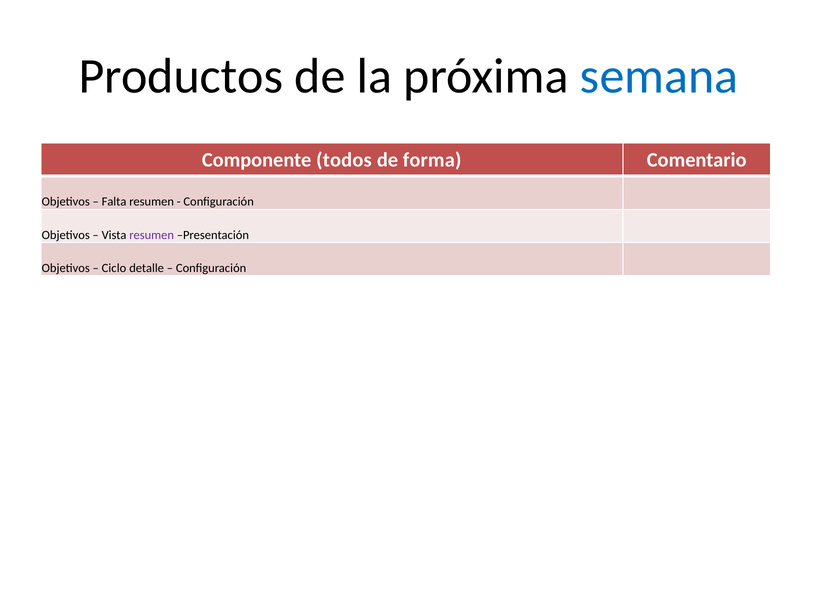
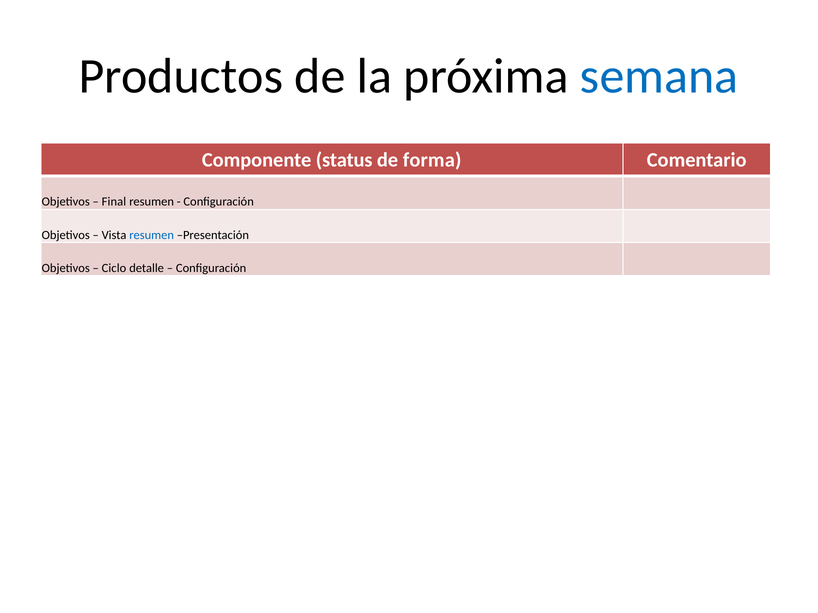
todos: todos -> status
Falta: Falta -> Final
resumen at (152, 235) colour: purple -> blue
